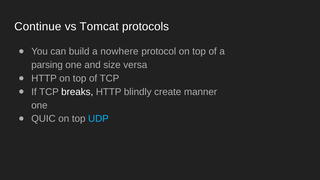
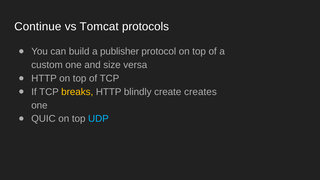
nowhere: nowhere -> publisher
parsing: parsing -> custom
breaks colour: white -> yellow
manner: manner -> creates
